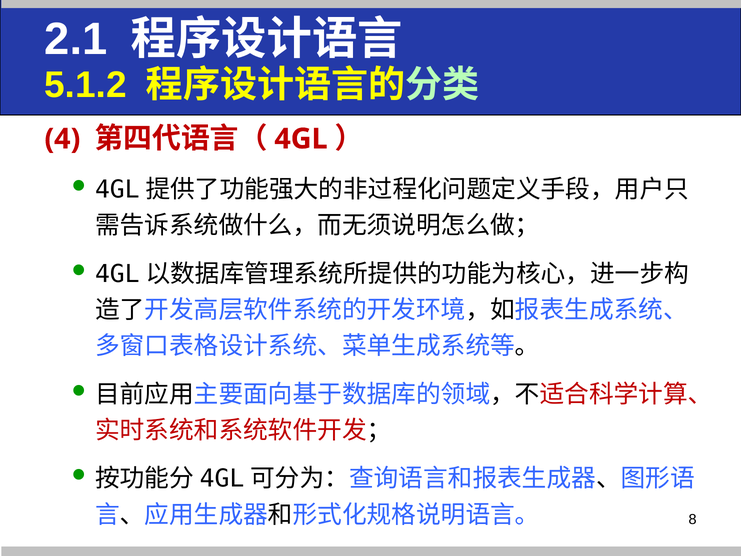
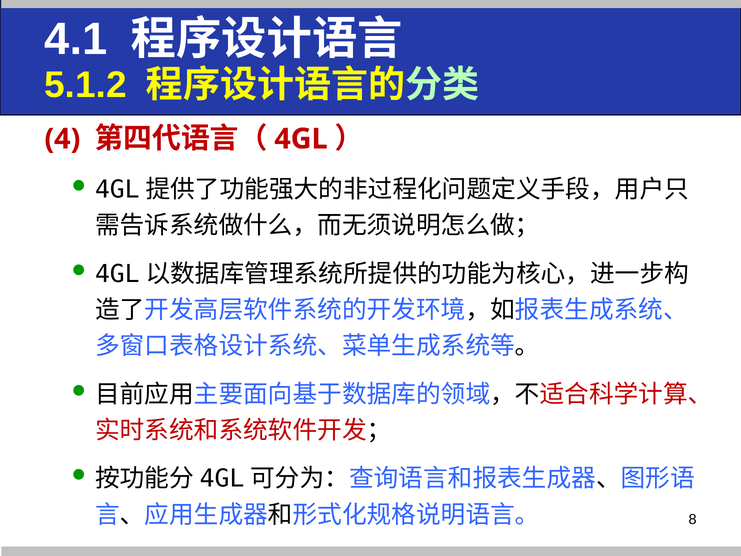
2.1: 2.1 -> 4.1
